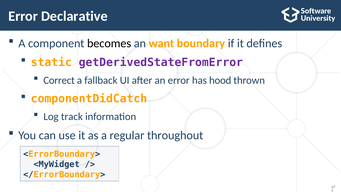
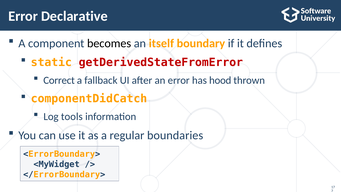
want: want -> itself
getDerivedStateFromError colour: purple -> red
track: track -> tools
throughout: throughout -> boundaries
